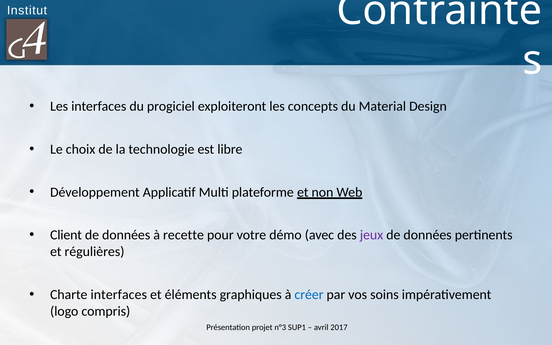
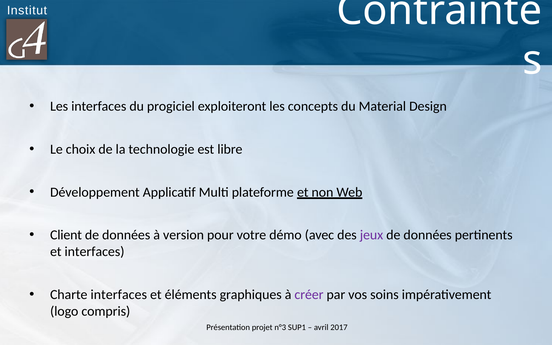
recette: recette -> version
et régulières: régulières -> interfaces
créer colour: blue -> purple
